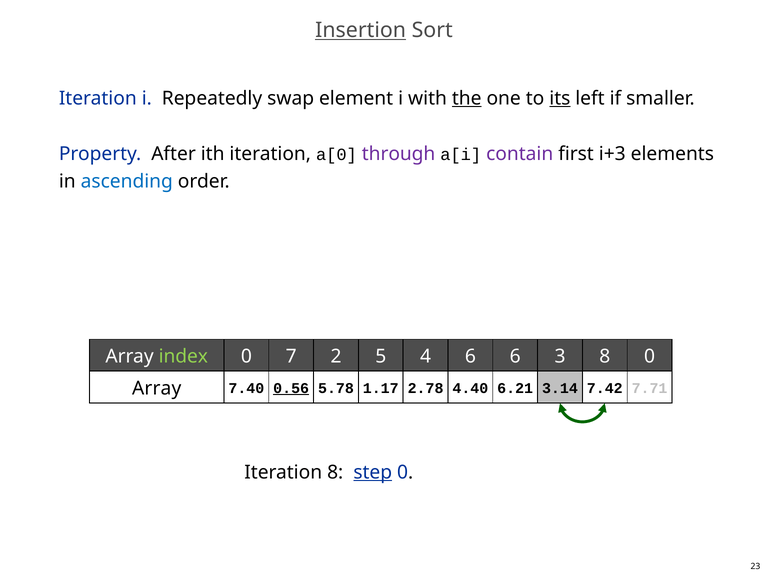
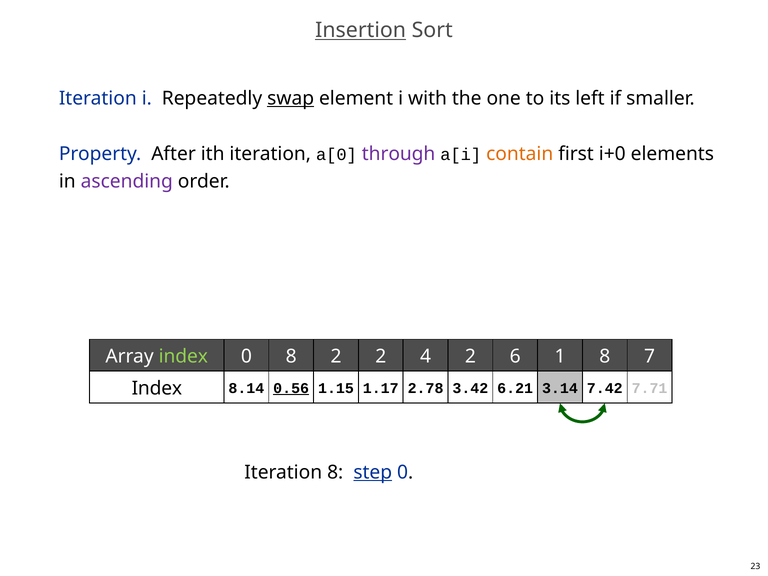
swap underline: none -> present
the underline: present -> none
its underline: present -> none
contain colour: purple -> orange
i+3: i+3 -> i+0
ascending colour: blue -> purple
0 7: 7 -> 8
2 5: 5 -> 2
4 6: 6 -> 2
3: 3 -> 1
8 0: 0 -> 7
7.40: 7.40 -> 8.14
5.78: 5.78 -> 1.15
4.40: 4.40 -> 3.42
Array at (157, 389): Array -> Index
